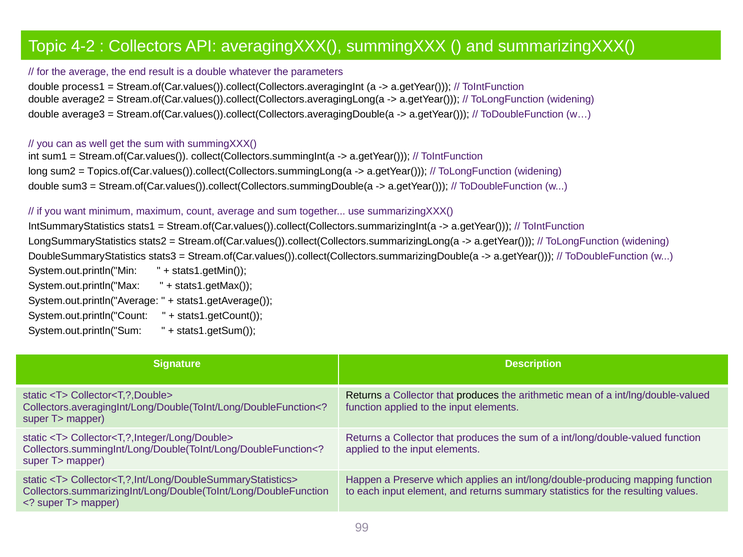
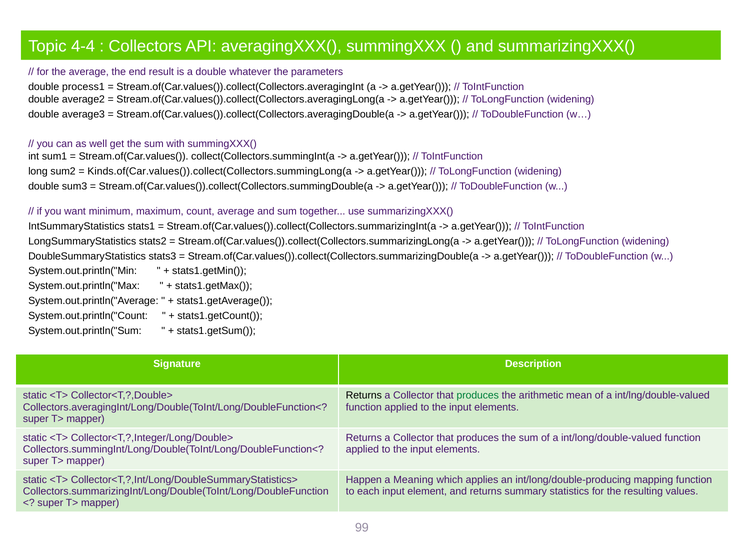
4-2: 4-2 -> 4-4
Topics.of(Car.values()).collect(Collectors.summingLong(a: Topics.of(Car.values()).collect(Collectors.summingLong(a -> Kinds.of(Car.values()).collect(Collectors.summingLong(a
produces at (478, 396) colour: black -> green
Preserve: Preserve -> Meaning
